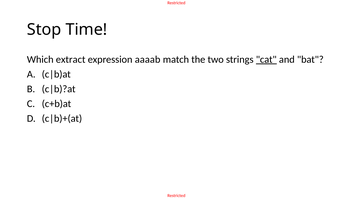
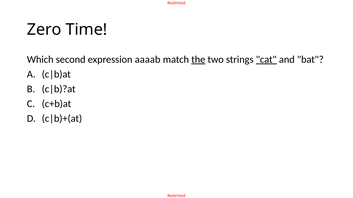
Stop: Stop -> Zero
extract: extract -> second
the underline: none -> present
